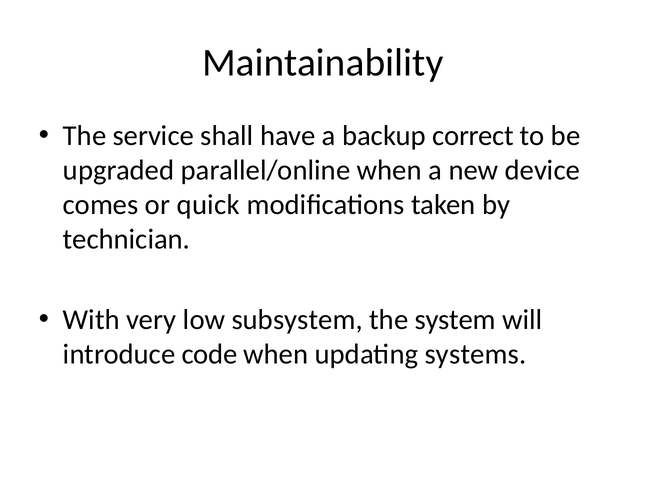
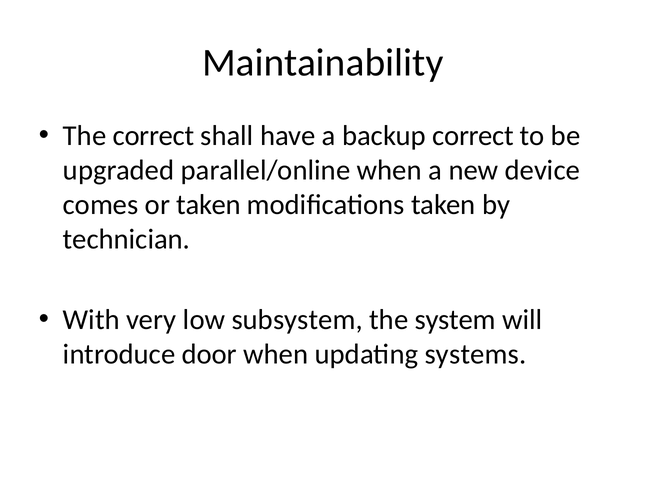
The service: service -> correct
or quick: quick -> taken
code: code -> door
